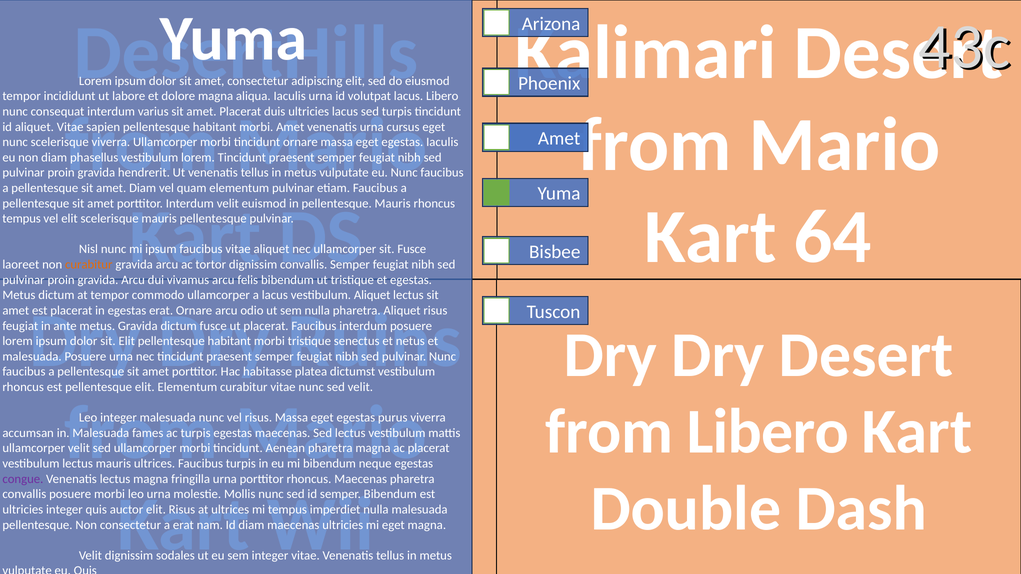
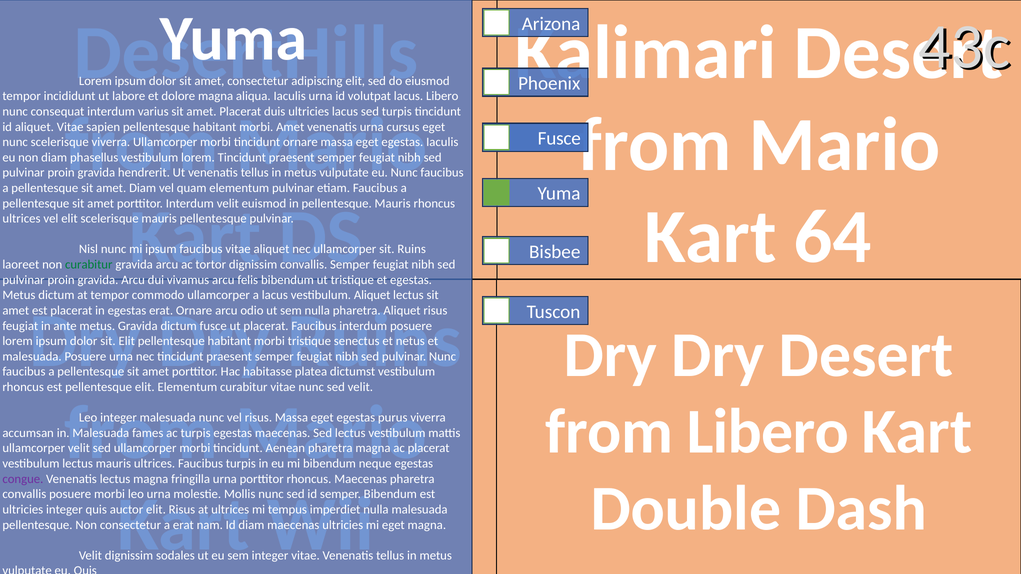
Amet at (559, 139): Amet -> Fusce
tempus at (22, 219): tempus -> ultrices
sit Fusce: Fusce -> Ruins
curabitur at (89, 265) colour: orange -> green
